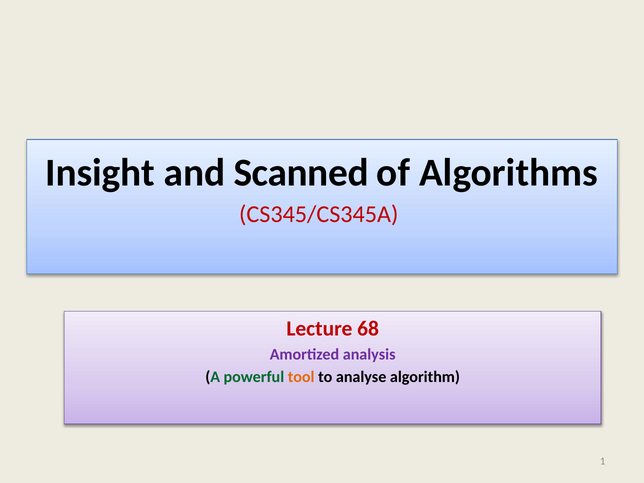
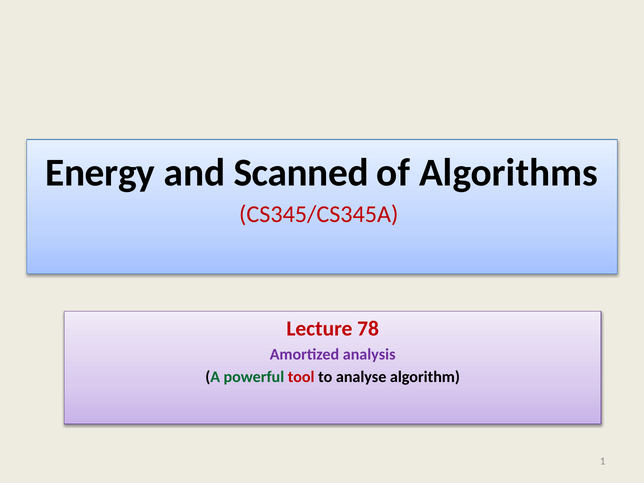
Insight: Insight -> Energy
68: 68 -> 78
tool colour: orange -> red
